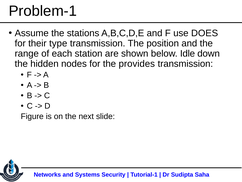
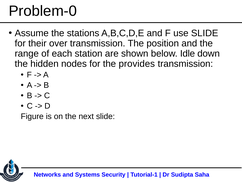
Problem-1: Problem-1 -> Problem-0
use DOES: DOES -> SLIDE
type: type -> over
